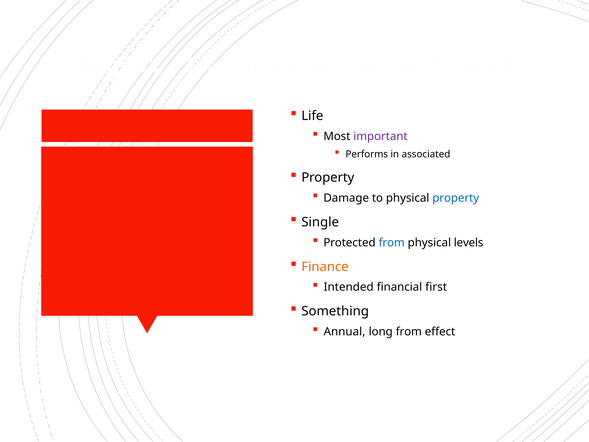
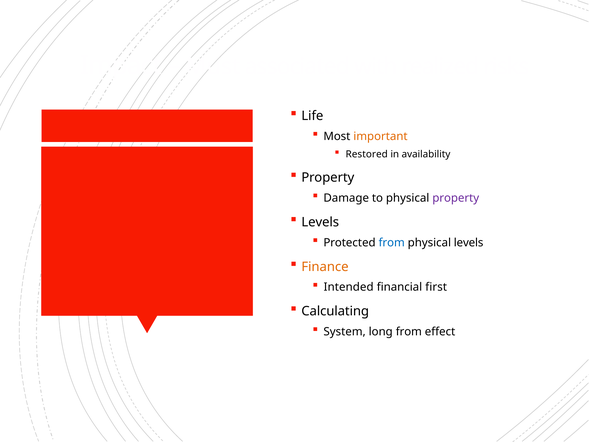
important colour: purple -> orange
Performs: Performs -> Restored
in associated: associated -> availability
property at (456, 198) colour: blue -> purple
Single at (320, 222): Single -> Levels
Something: Something -> Calculating
Annual: Annual -> System
